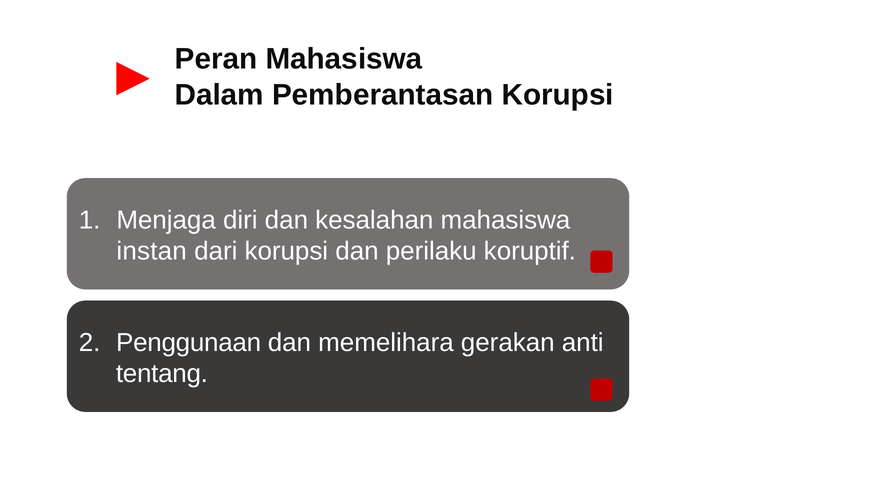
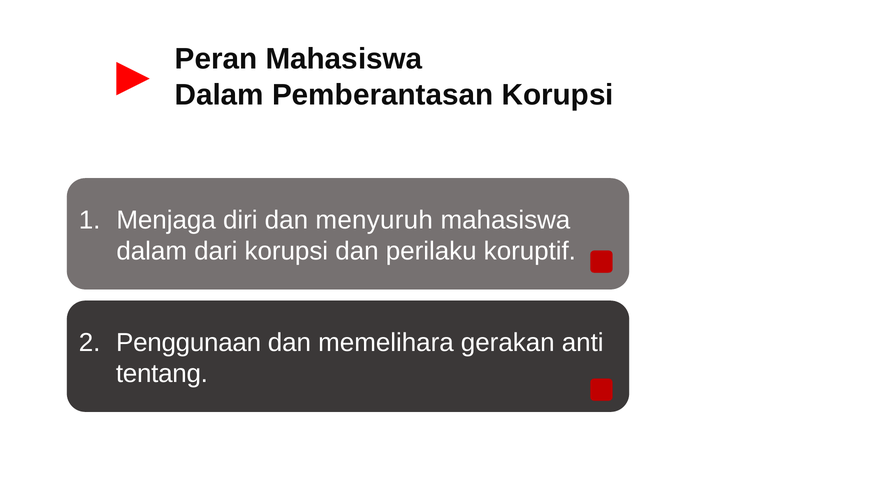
kesalahan: kesalahan -> menyuruh
instan at (152, 251): instan -> dalam
